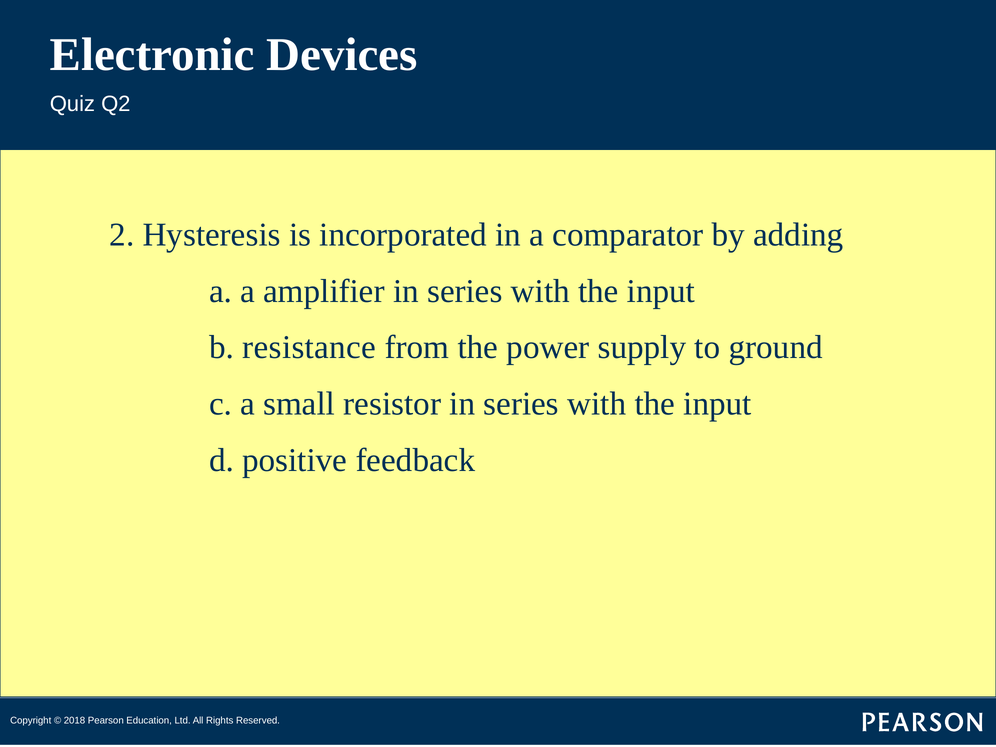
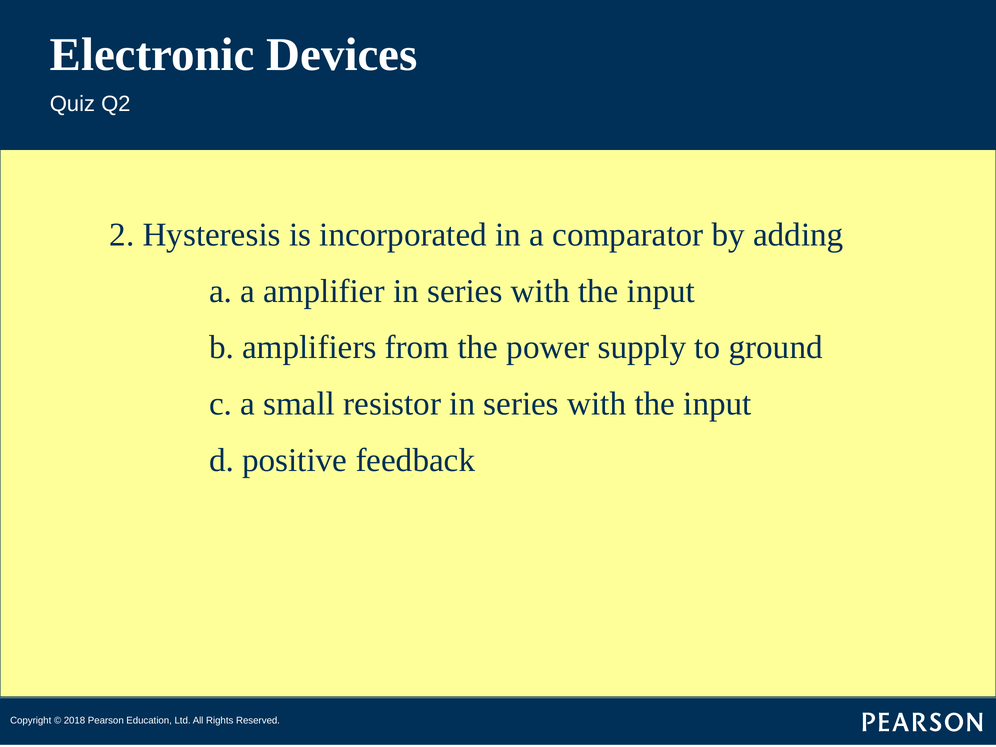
resistance: resistance -> amplifiers
